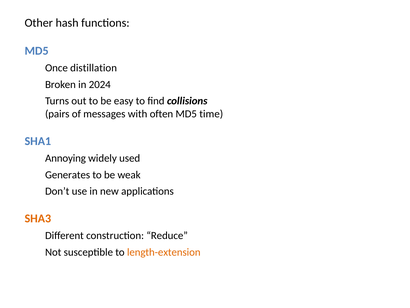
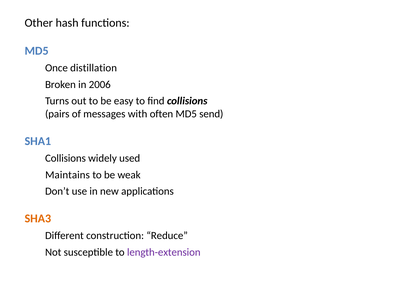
2024: 2024 -> 2006
time: time -> send
Annoying at (65, 158): Annoying -> Collisions
Generates: Generates -> Maintains
length-extension colour: orange -> purple
